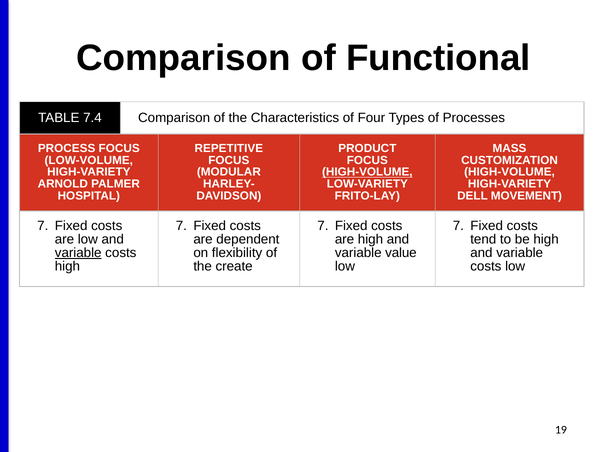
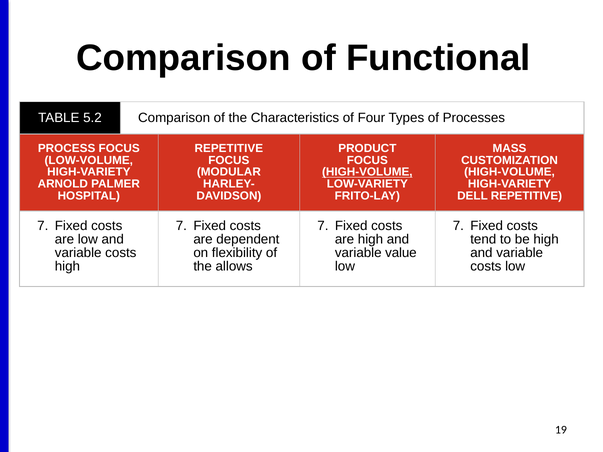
7.4: 7.4 -> 5.2
DELL MOVEMENT: MOVEMENT -> REPETITIVE
variable at (78, 253) underline: present -> none
create: create -> allows
